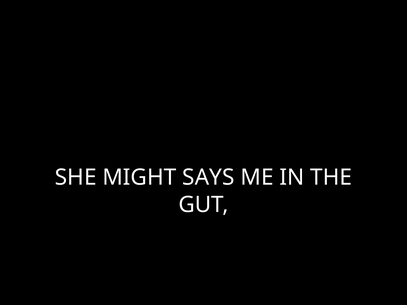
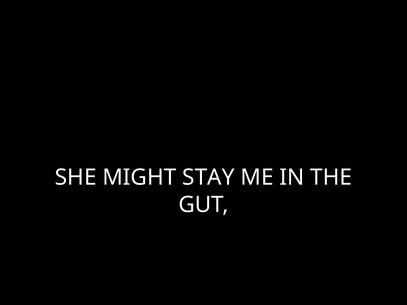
SAYS: SAYS -> STAY
